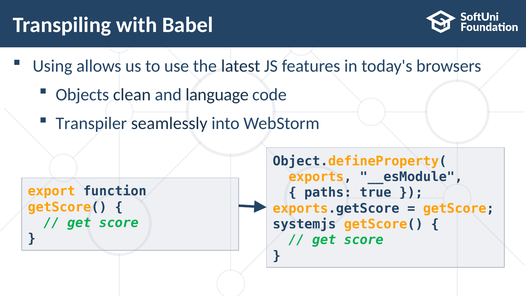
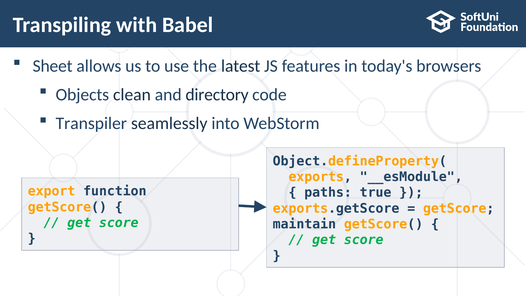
Using: Using -> Sheet
language: language -> directory
systemjs: systemjs -> maintain
